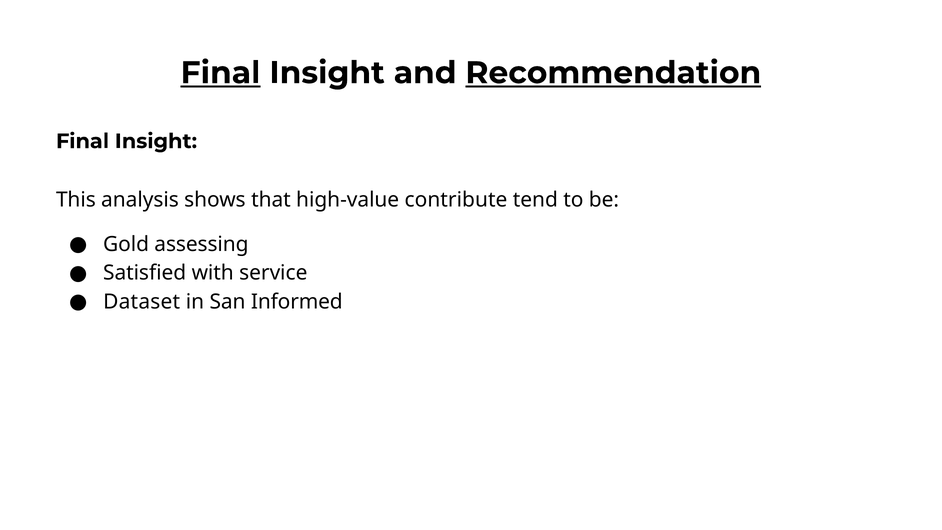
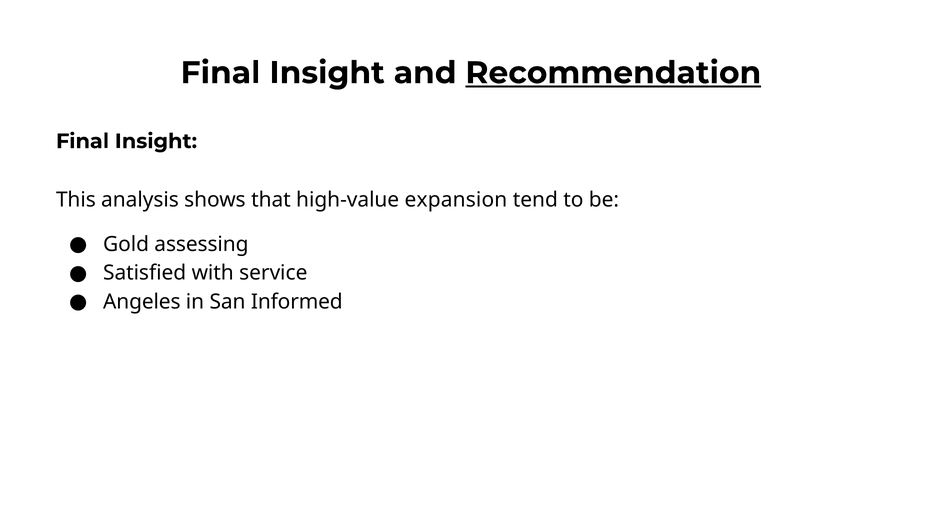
Final at (221, 73) underline: present -> none
contribute: contribute -> expansion
Dataset: Dataset -> Angeles
